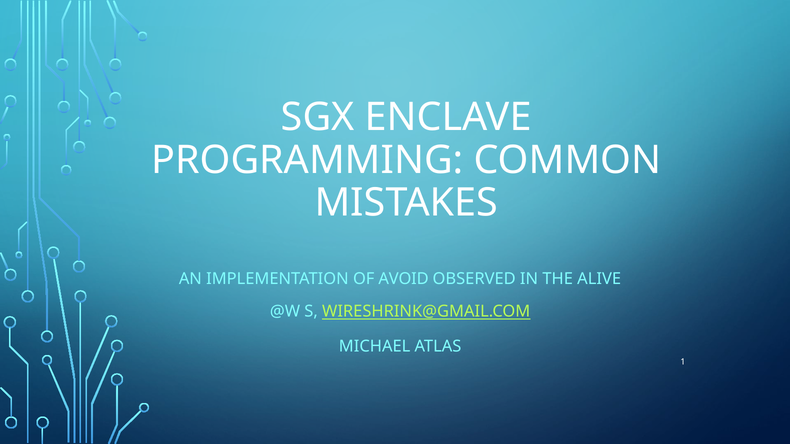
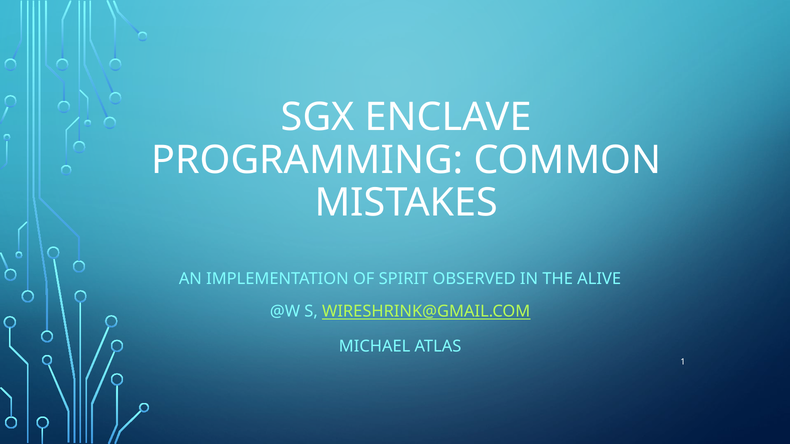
AVOID: AVOID -> SPIRIT
